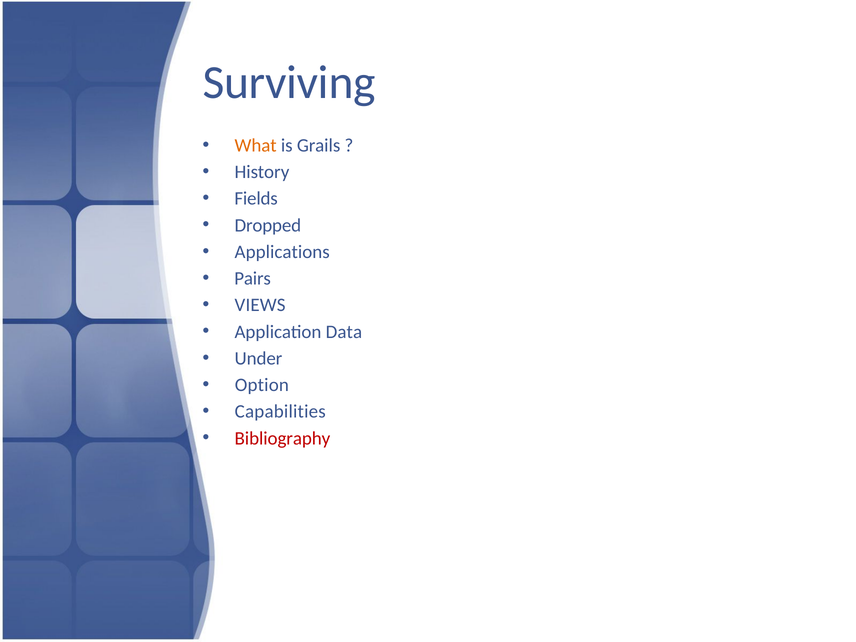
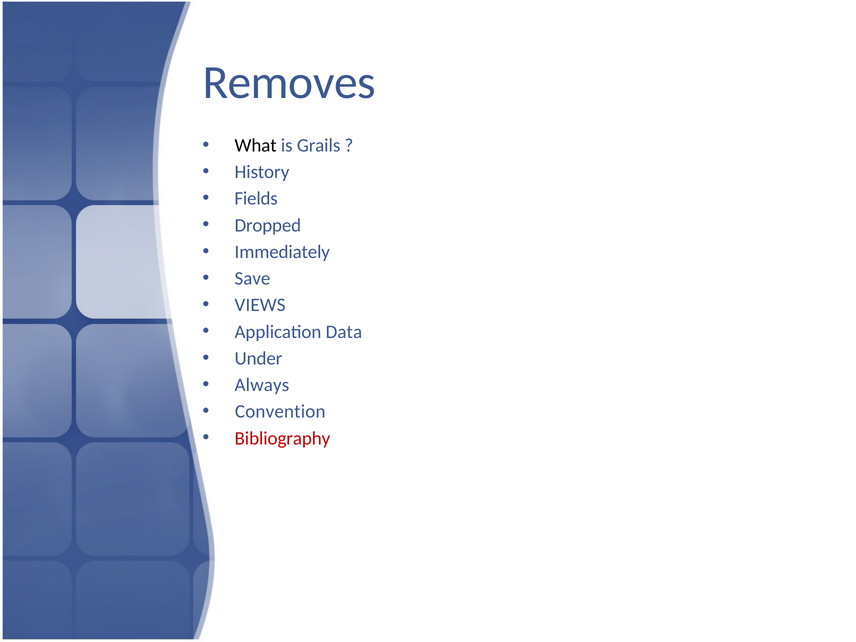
Surviving: Surviving -> Removes
What colour: orange -> black
Applications: Applications -> Immediately
Pairs: Pairs -> Save
Option: Option -> Always
Capabilities: Capabilities -> Convention
